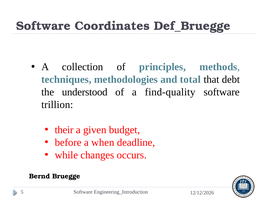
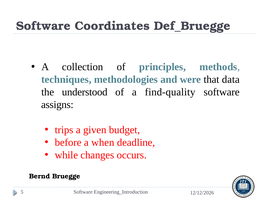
total: total -> were
debt: debt -> data
trillion: trillion -> assigns
their: their -> trips
